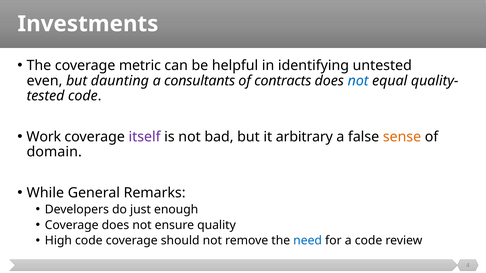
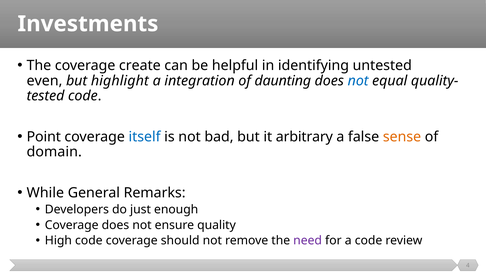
metric: metric -> create
daunting: daunting -> highlight
consultants: consultants -> integration
contracts: contracts -> daunting
Work: Work -> Point
itself colour: purple -> blue
need colour: blue -> purple
